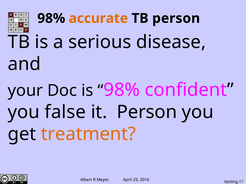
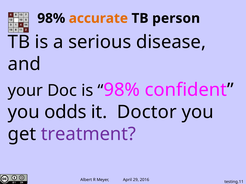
false: false -> odds
it Person: Person -> Doctor
treatment colour: orange -> purple
